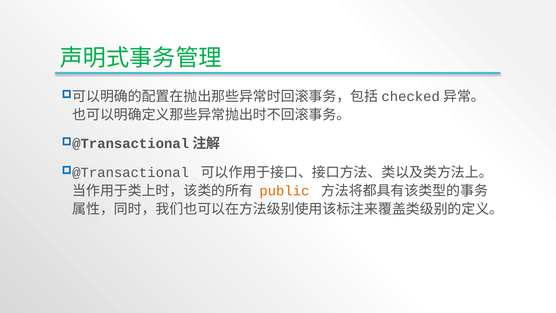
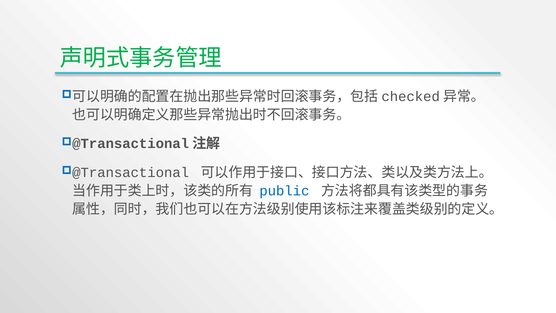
public colour: orange -> blue
